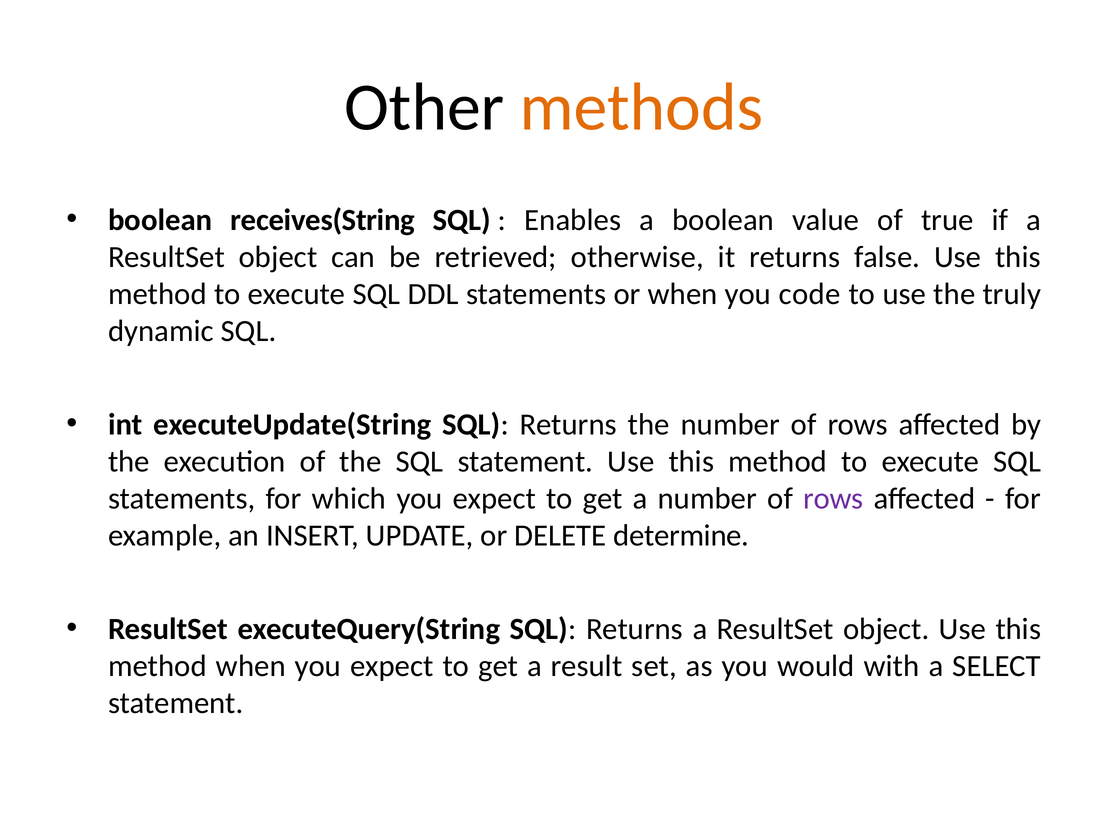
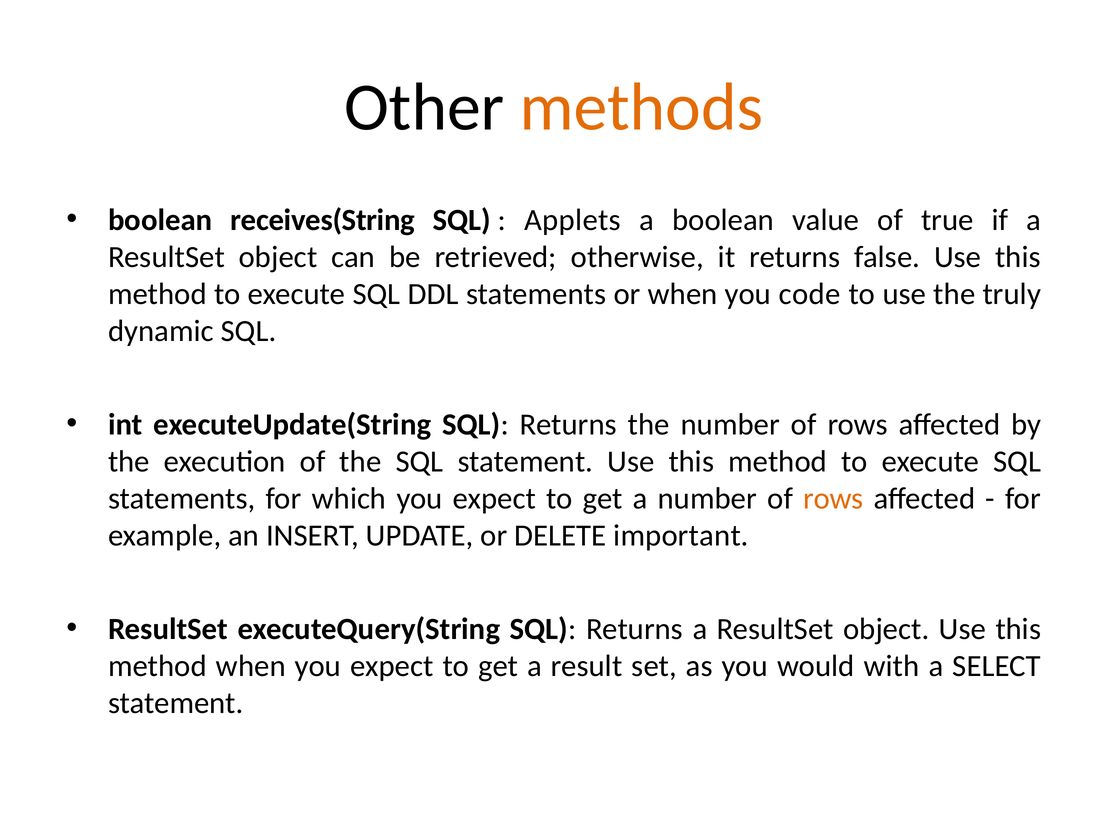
Enables: Enables -> Applets
rows at (833, 498) colour: purple -> orange
determine: determine -> important
